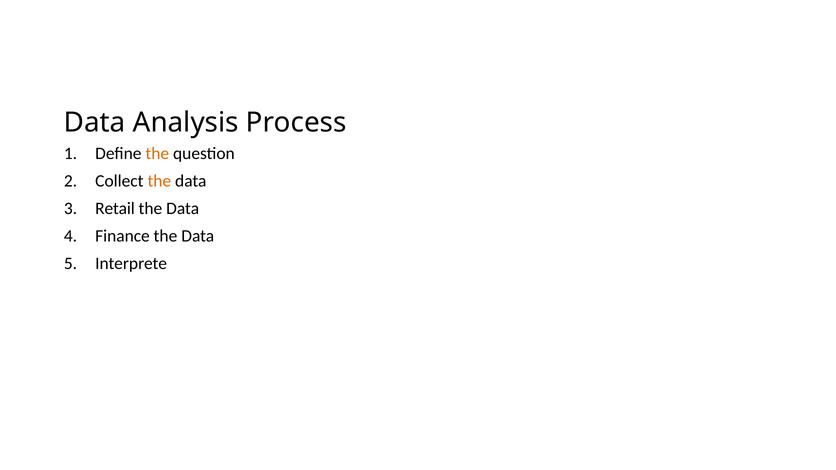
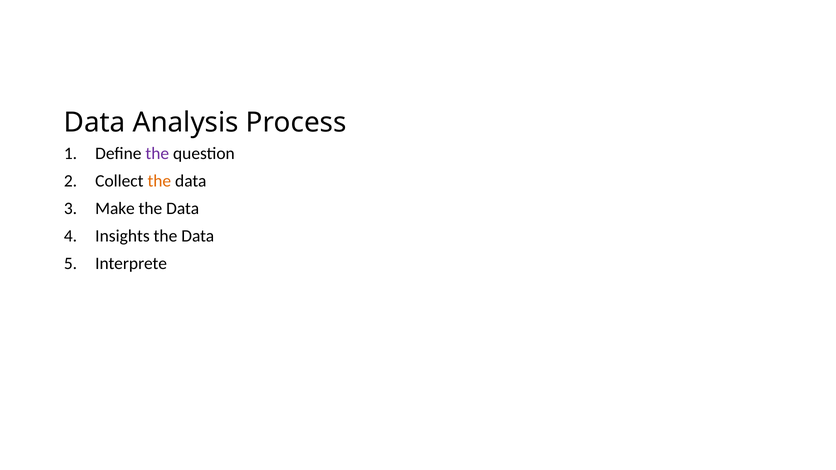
the at (157, 154) colour: orange -> purple
Retail: Retail -> Make
Finance: Finance -> Insights
